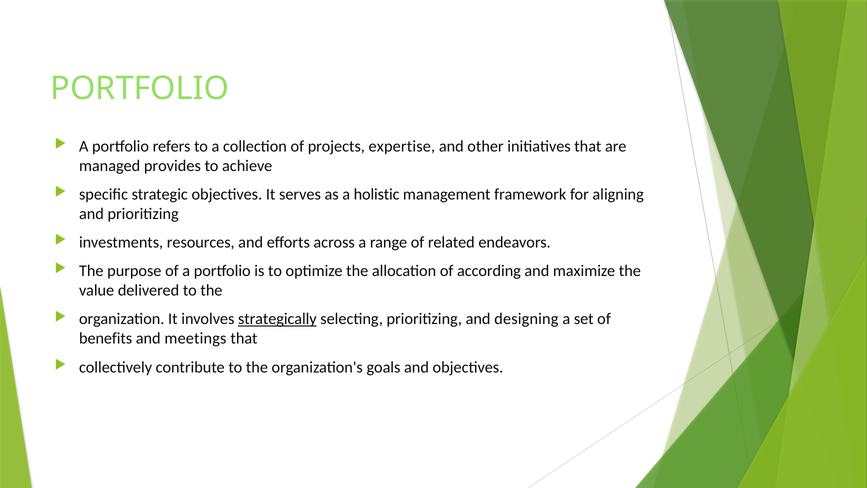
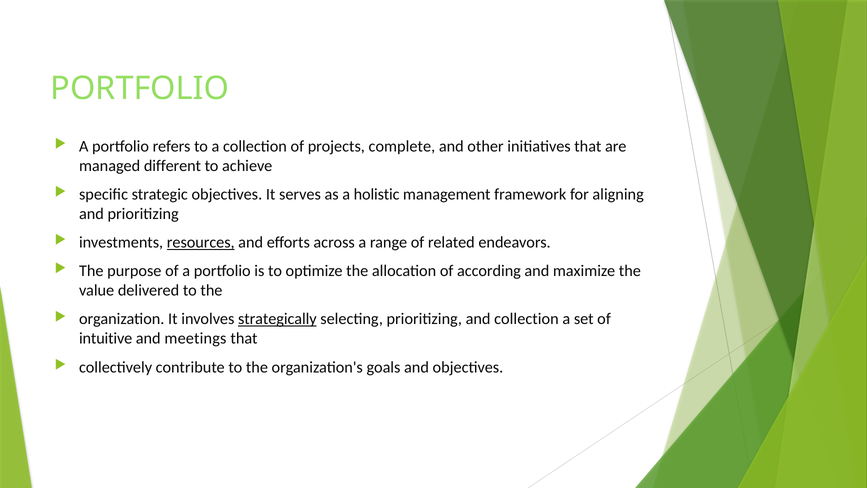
expertise: expertise -> complete
provides: provides -> different
resources underline: none -> present
and designing: designing -> collection
benefits: benefits -> intuitive
